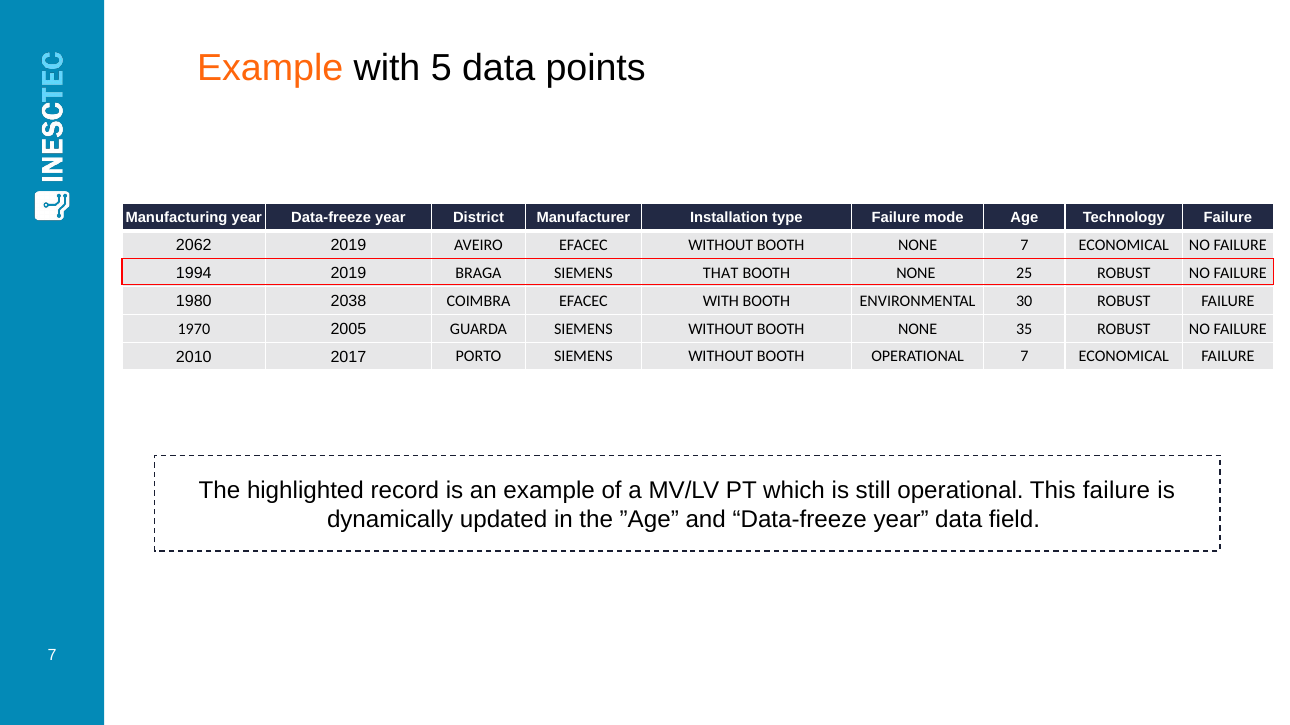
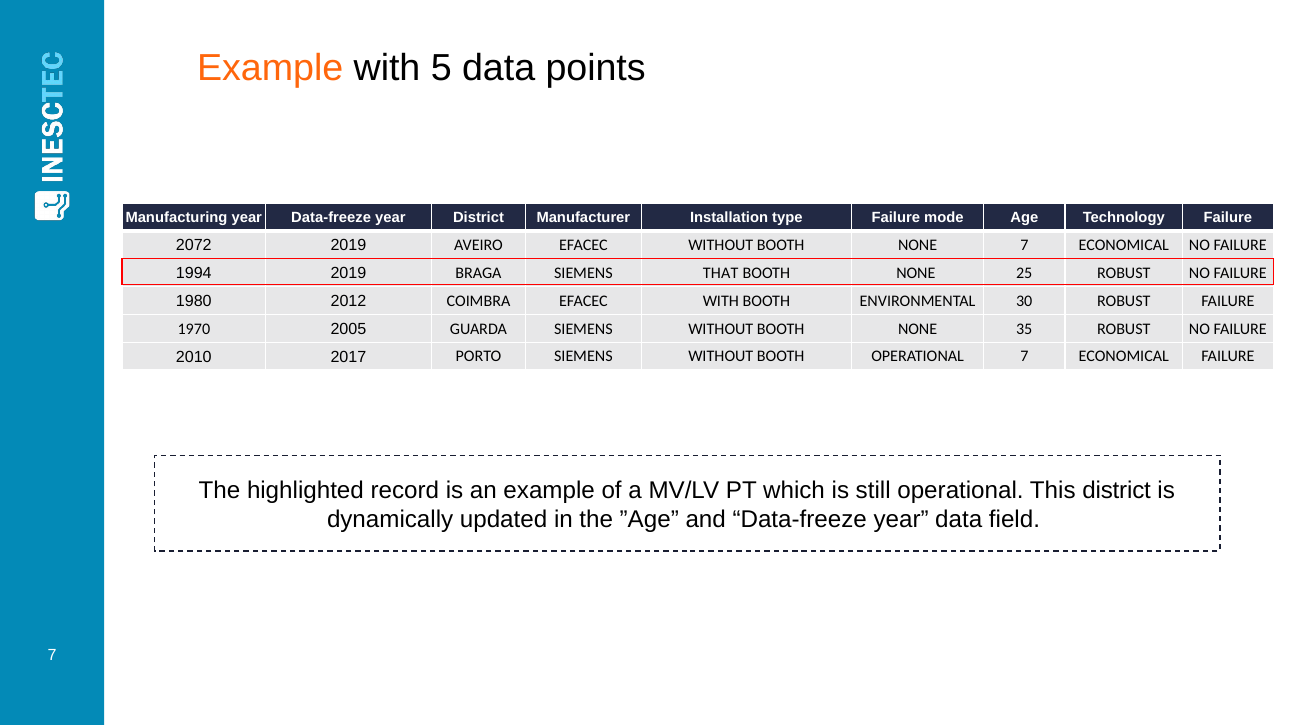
2062: 2062 -> 2072
2038: 2038 -> 2012
This failure: failure -> district
